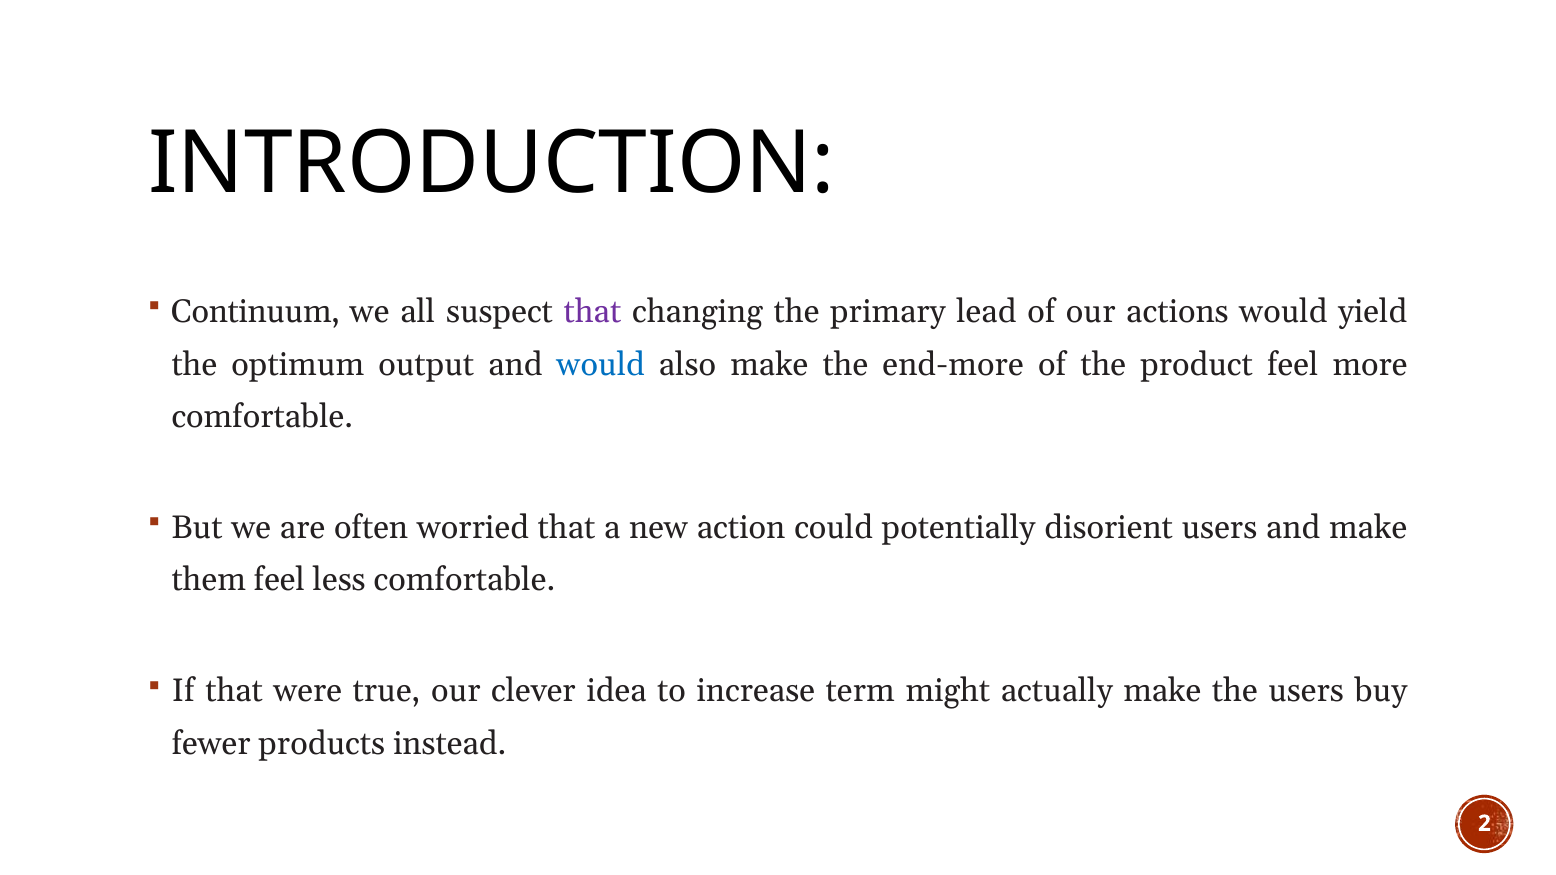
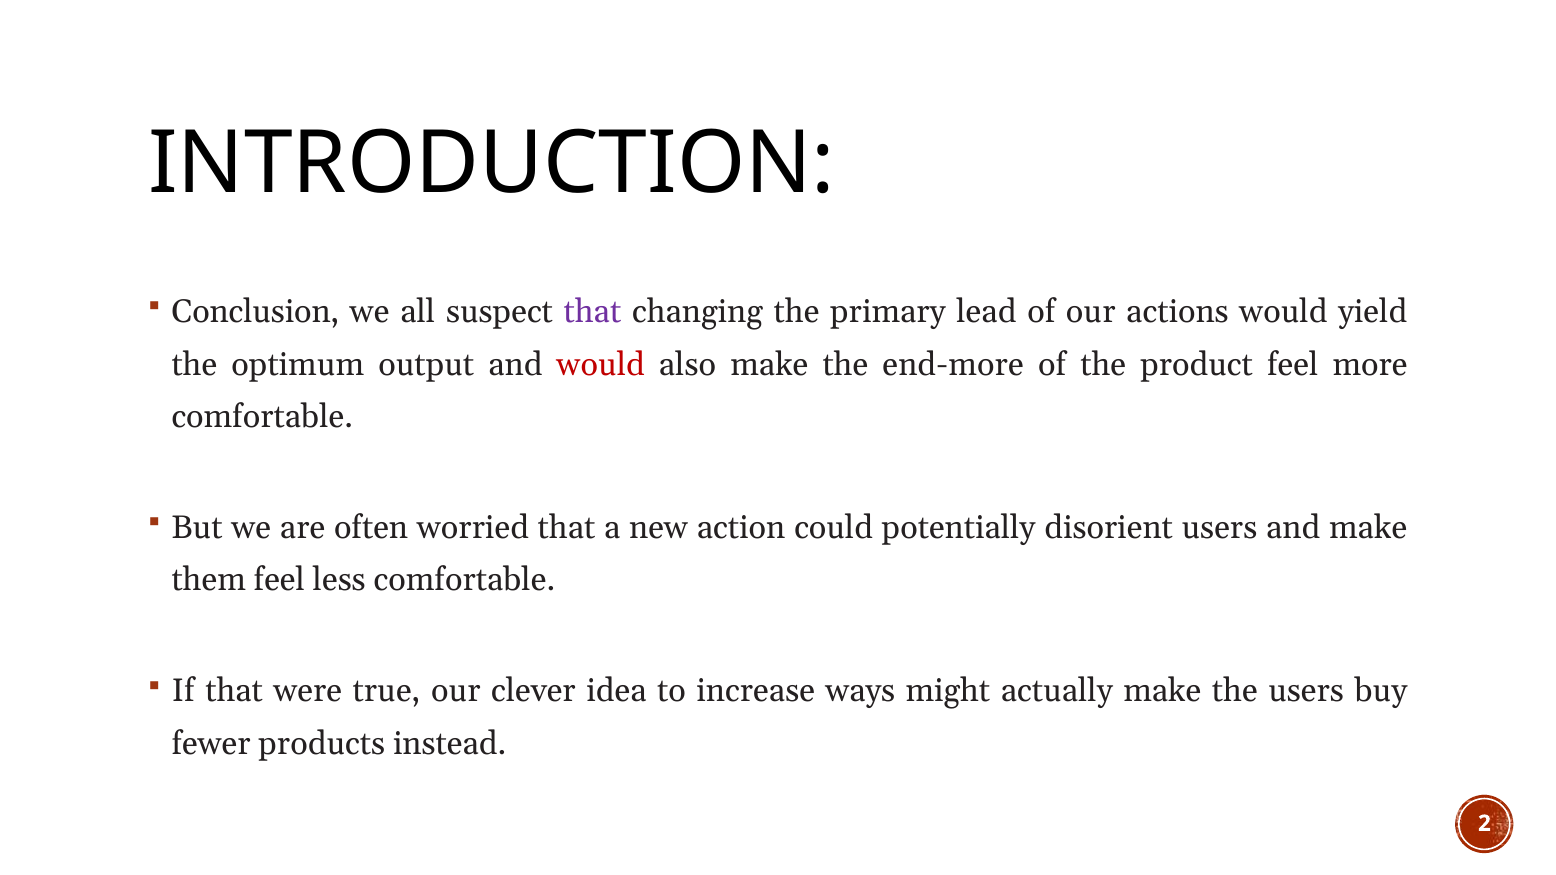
Continuum: Continuum -> Conclusion
would at (601, 364) colour: blue -> red
term: term -> ways
